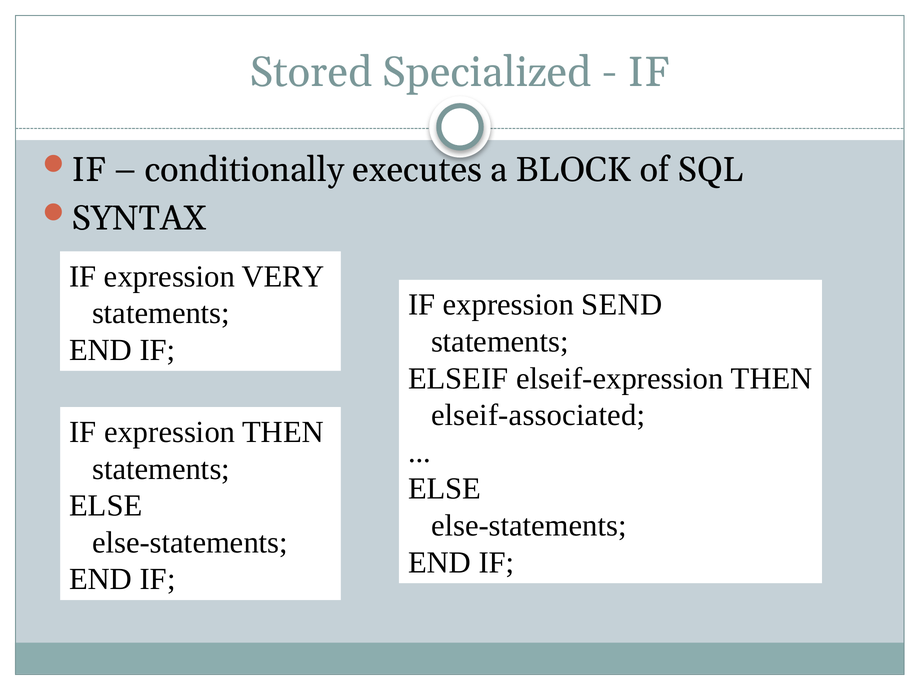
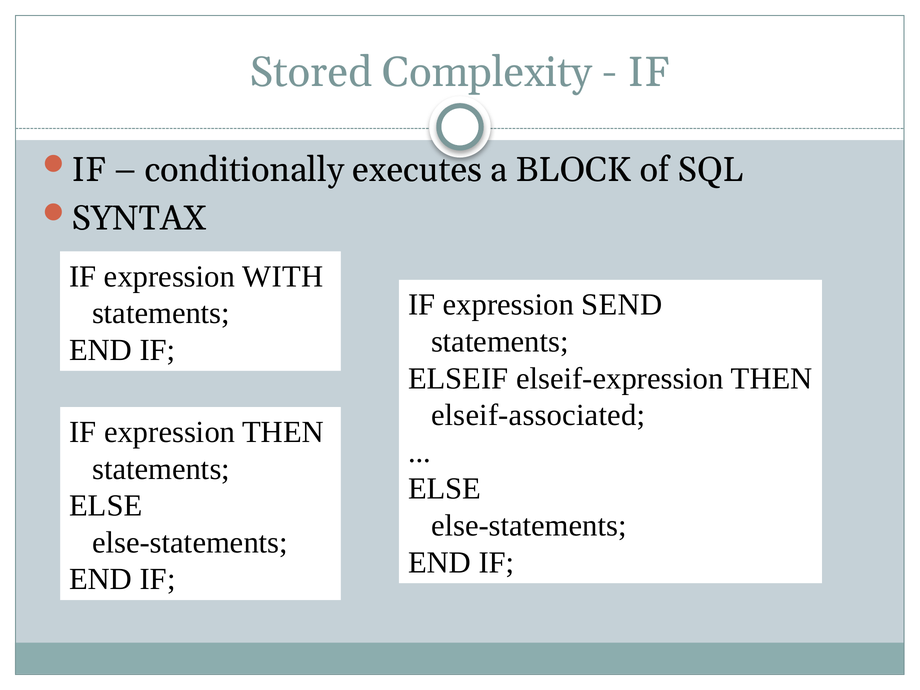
Specialized: Specialized -> Complexity
VERY: VERY -> WITH
